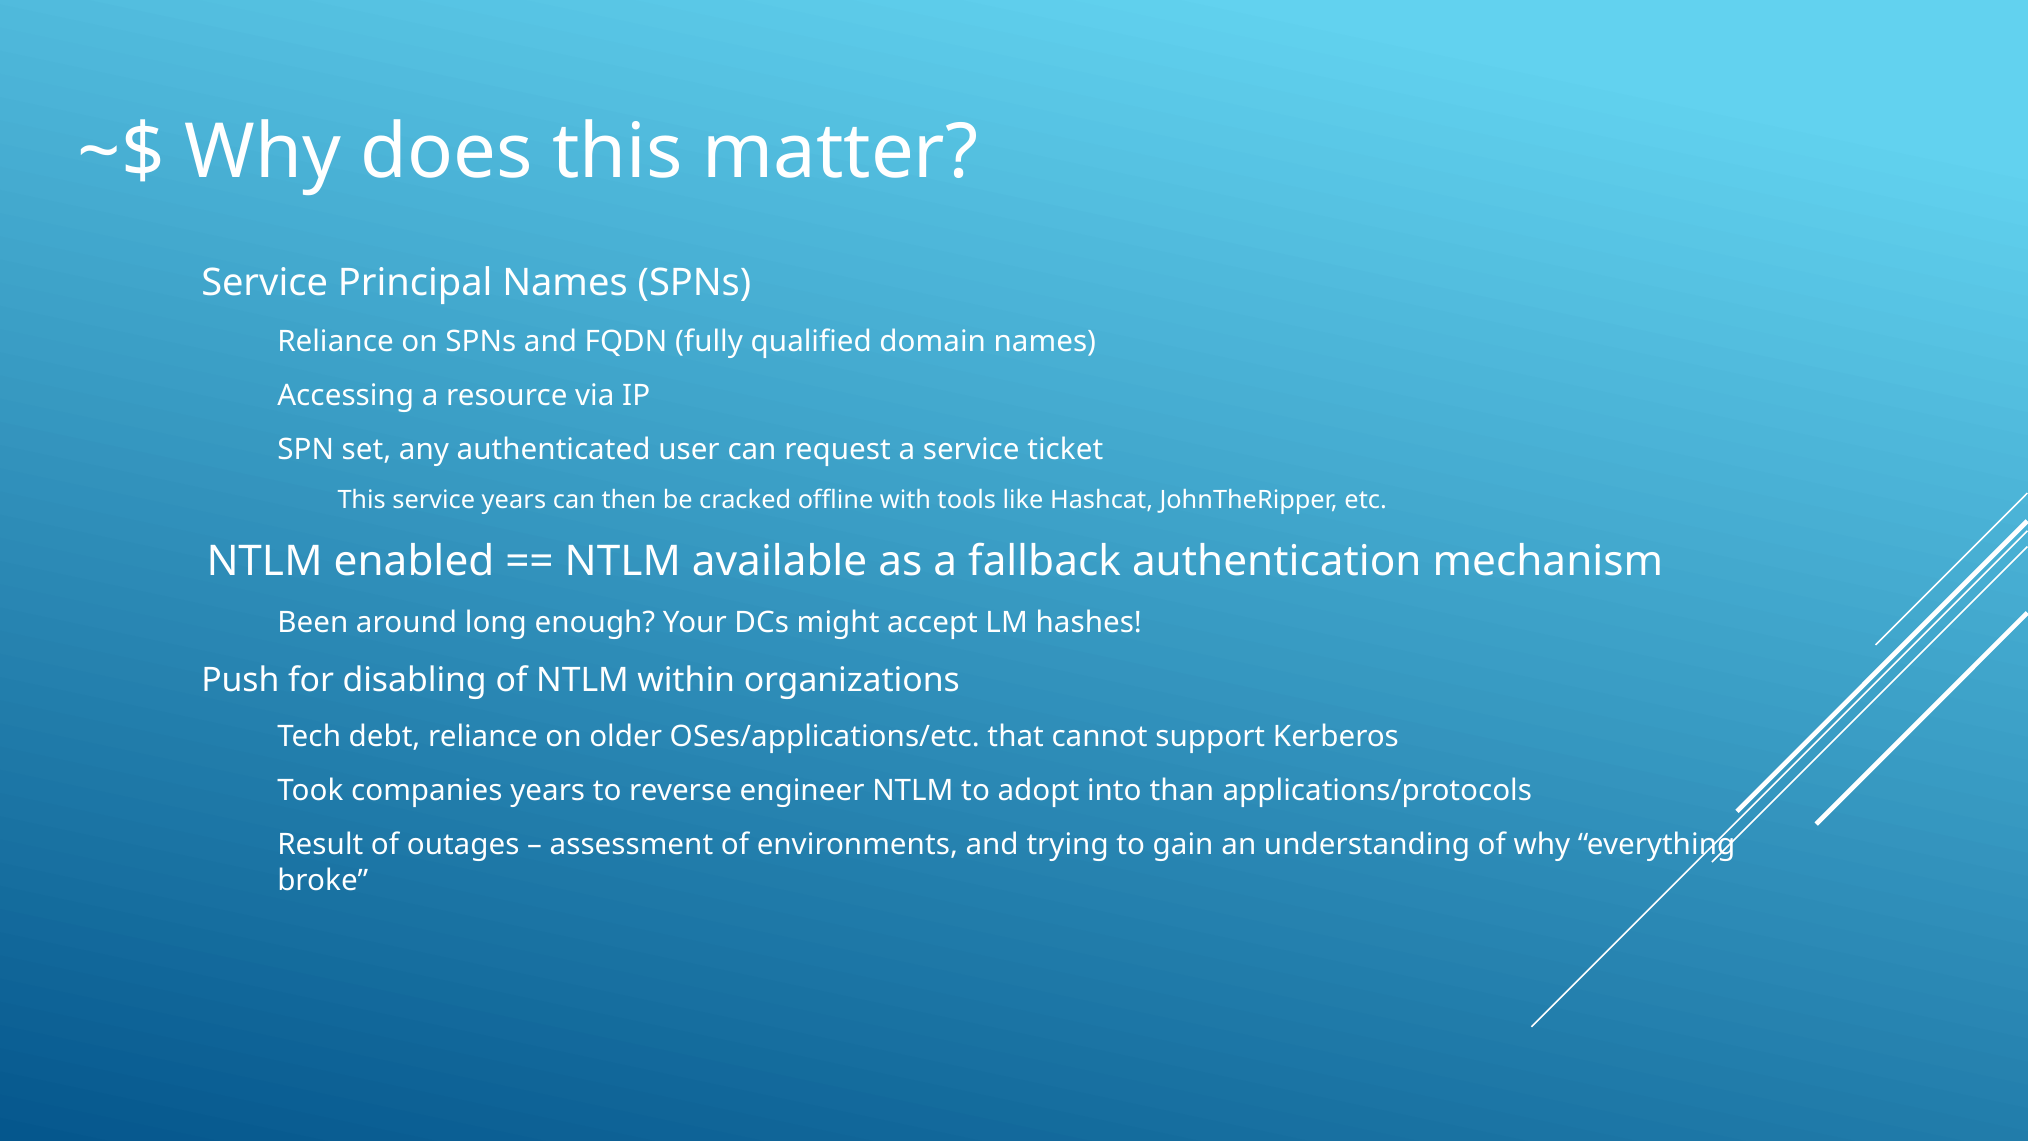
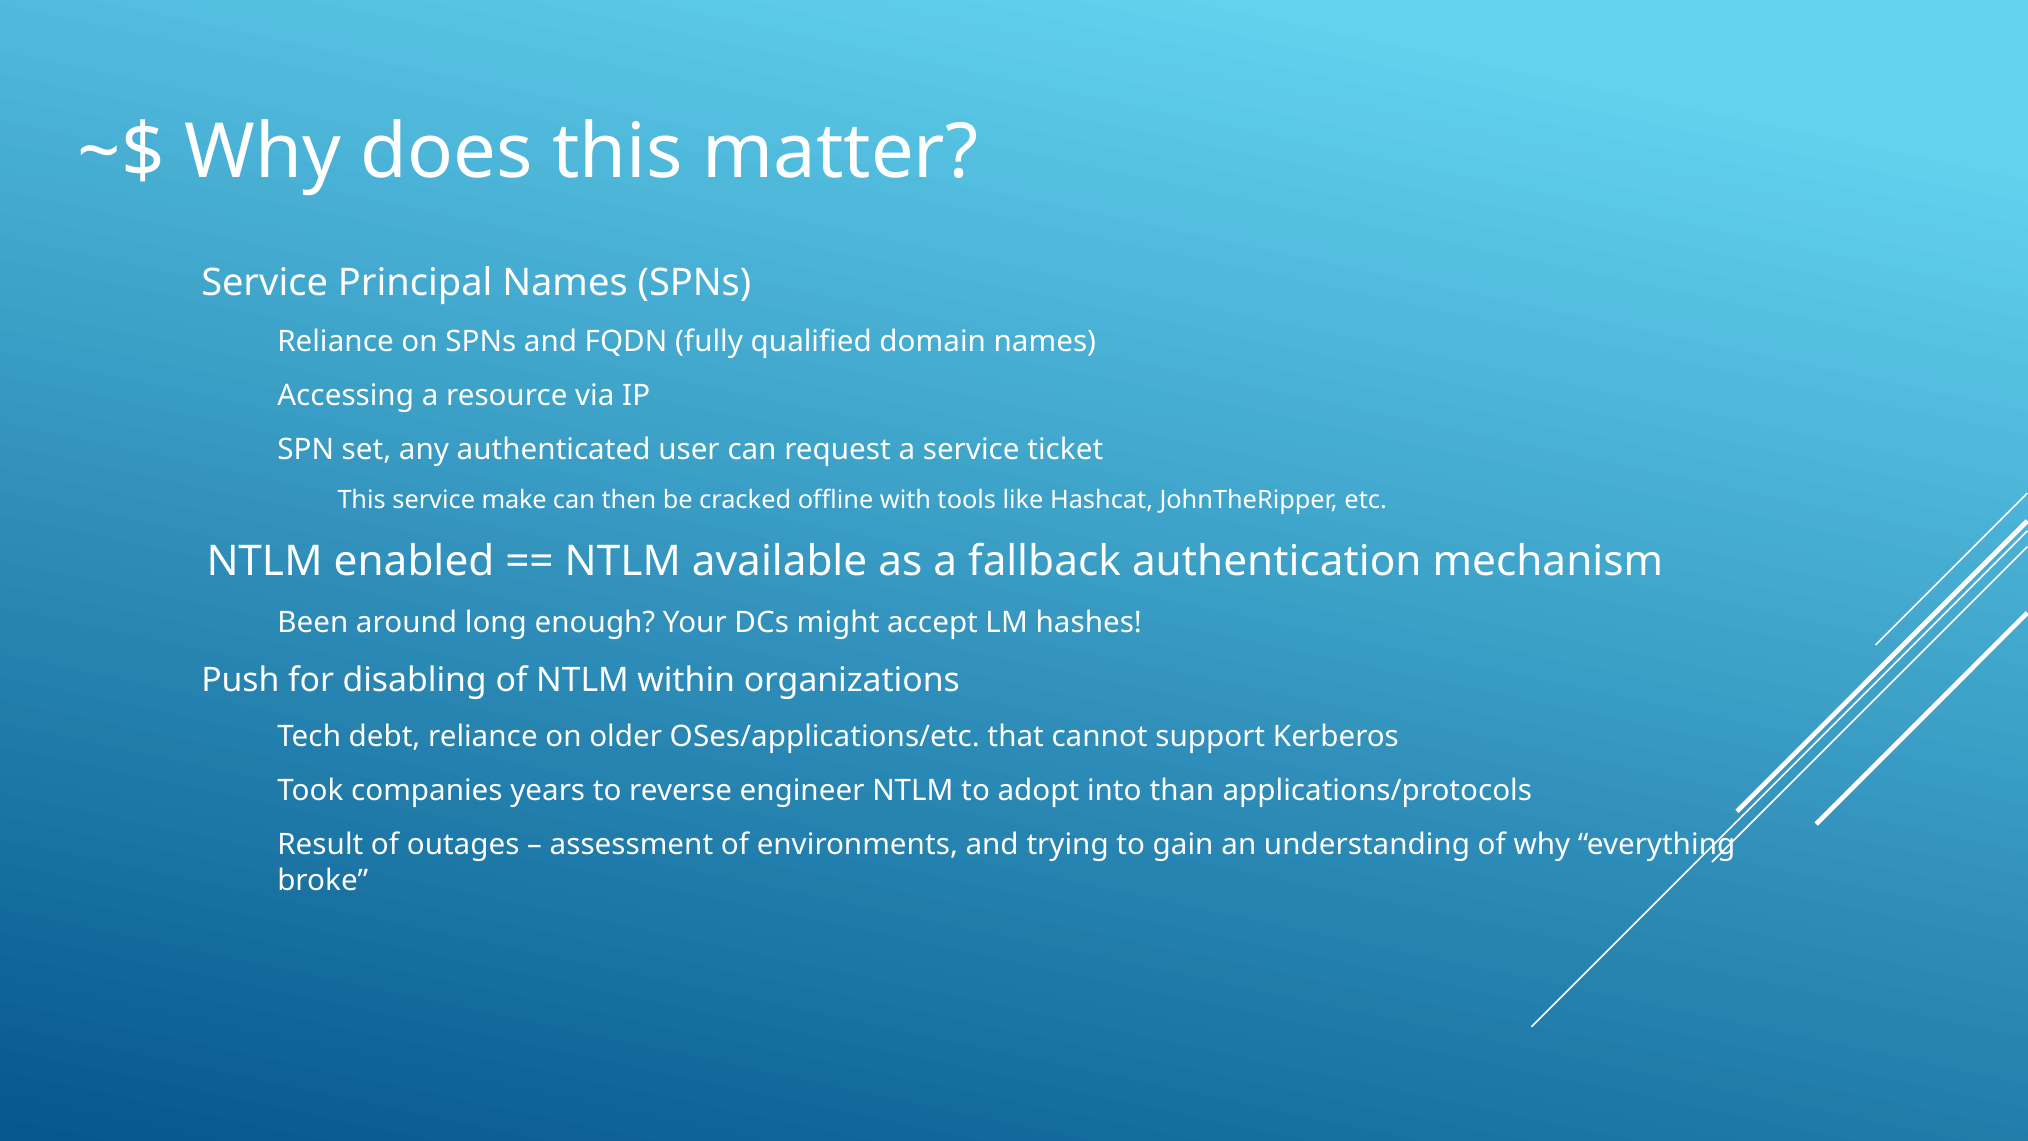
service years: years -> make
